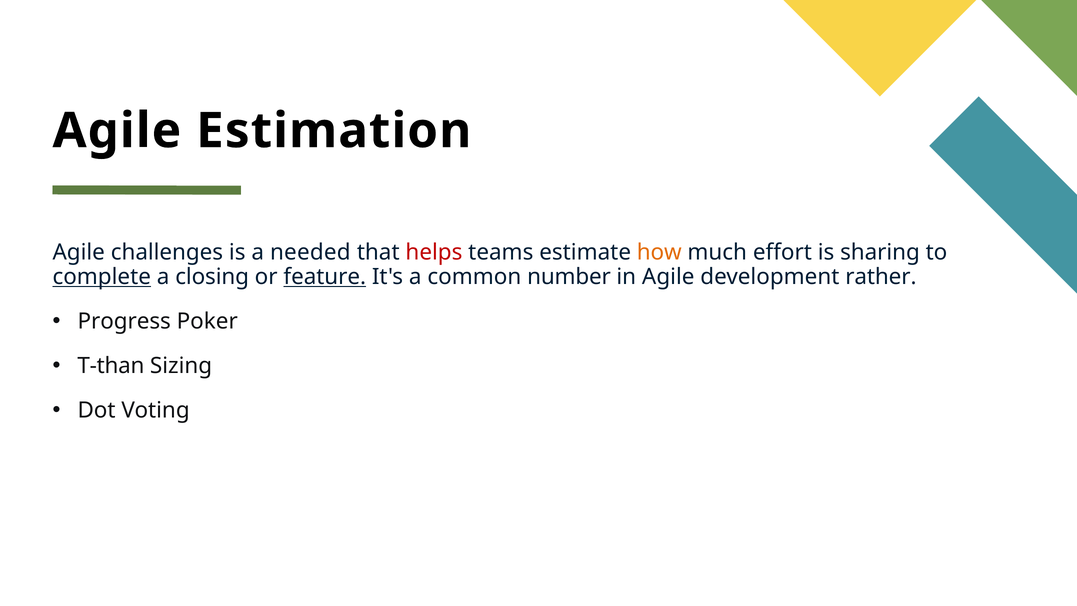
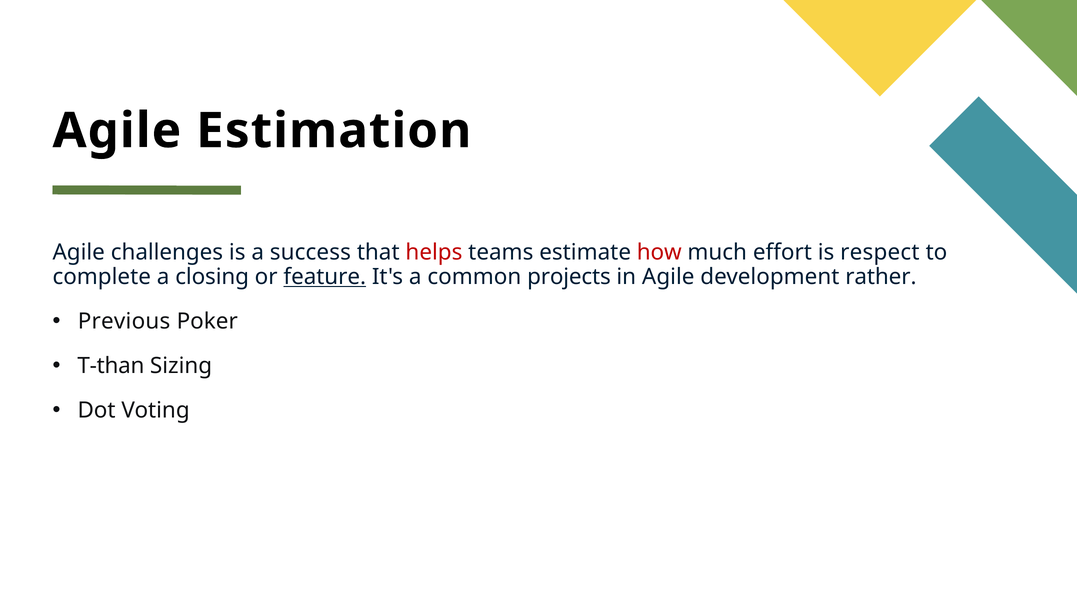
needed: needed -> success
how colour: orange -> red
sharing: sharing -> respect
complete underline: present -> none
number: number -> projects
Progress: Progress -> Previous
